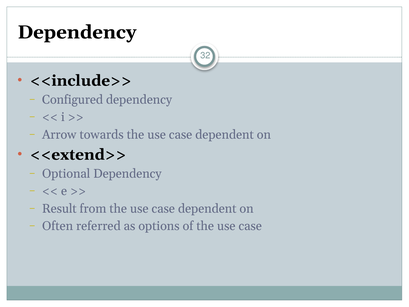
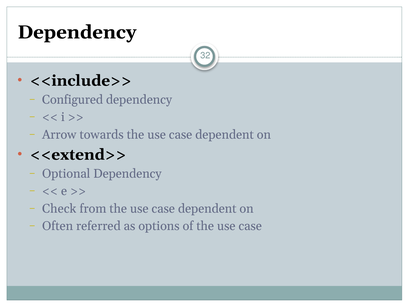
Result: Result -> Check
